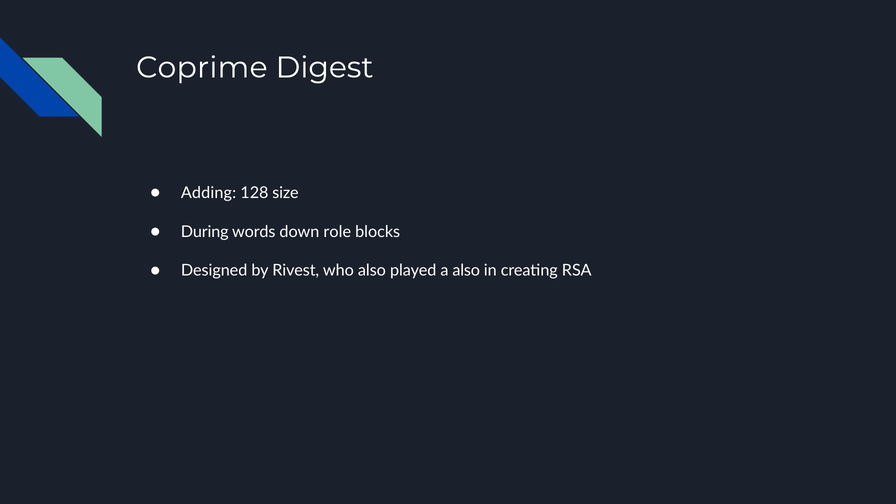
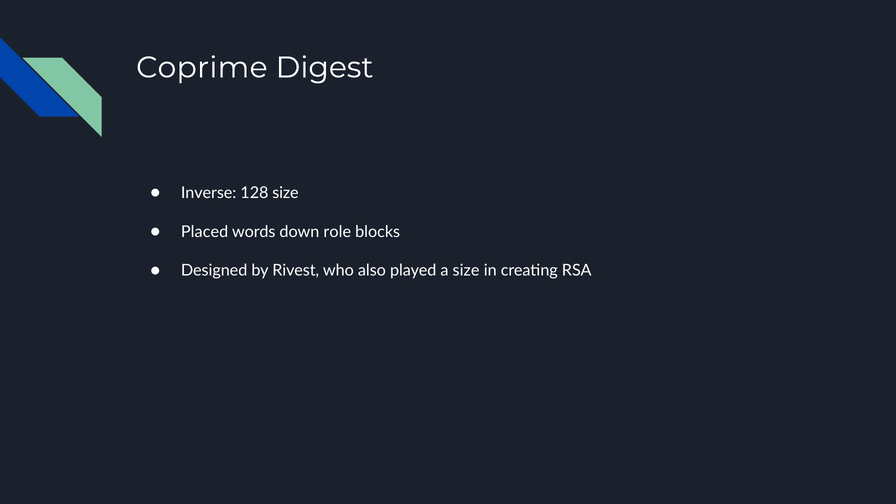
Adding: Adding -> Inverse
During: During -> Placed
a also: also -> size
